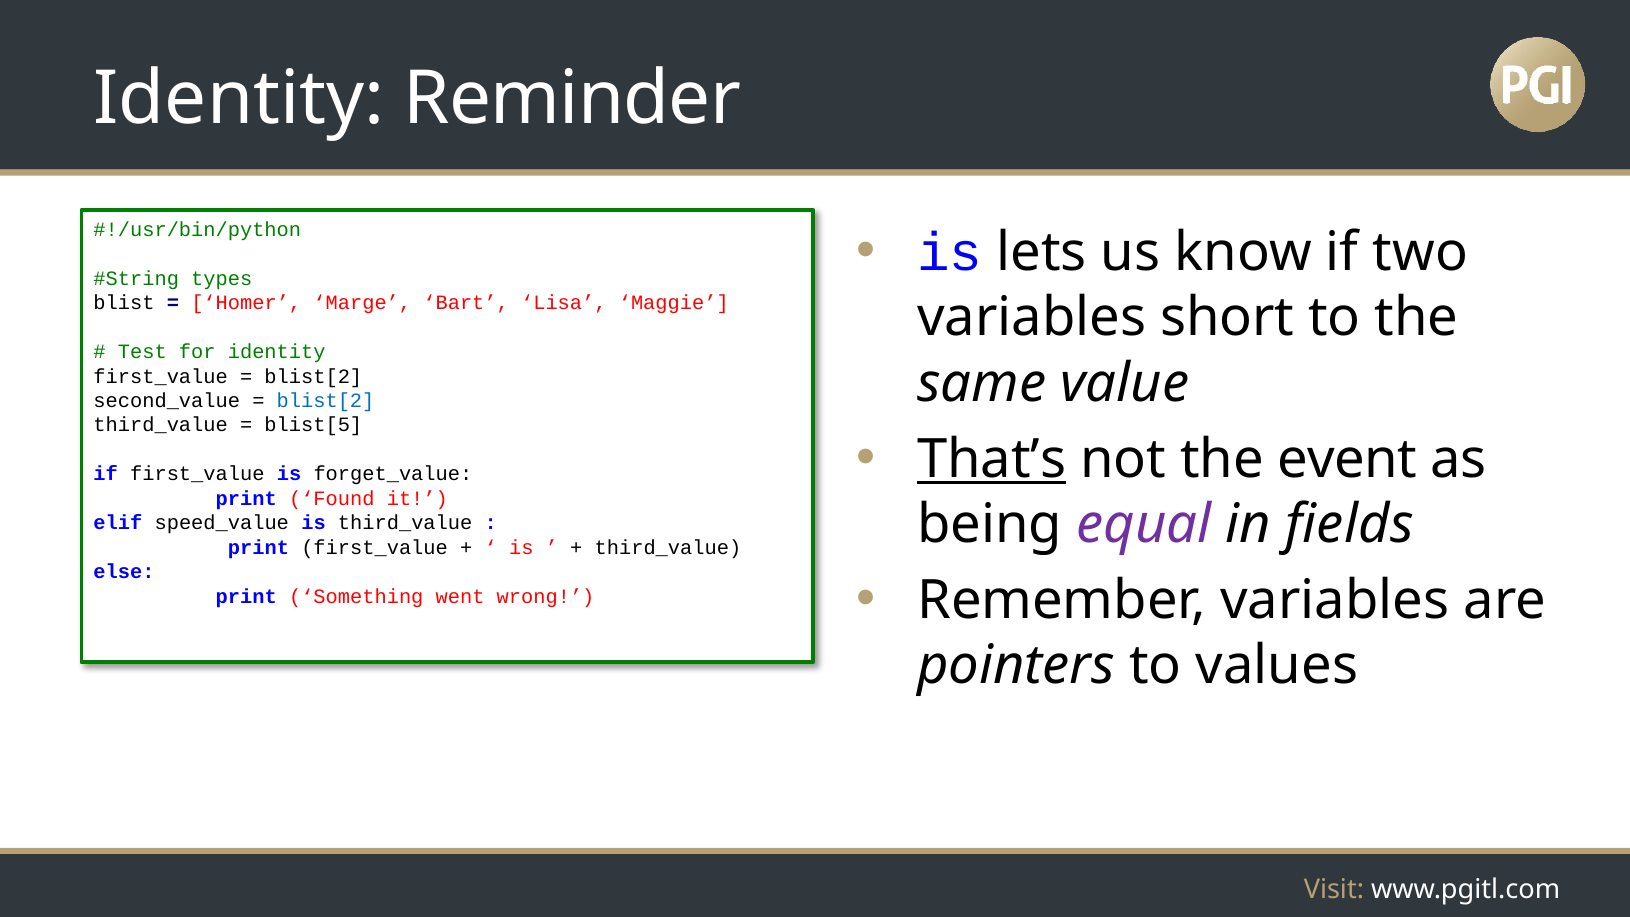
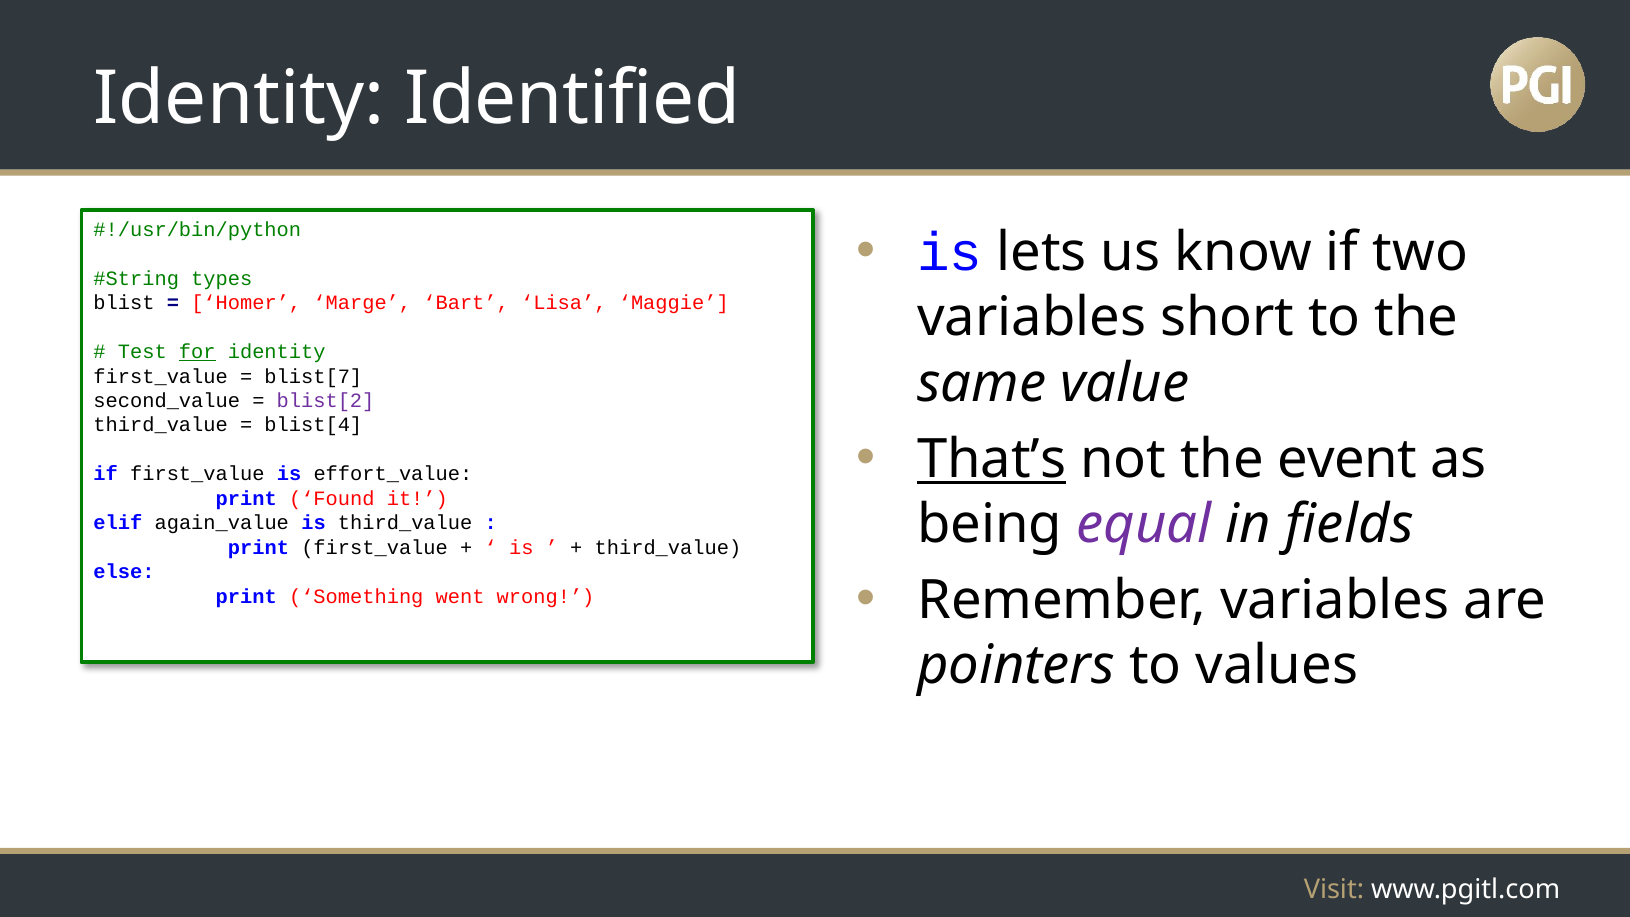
Reminder: Reminder -> Identified
for underline: none -> present
blist[2 at (313, 376): blist[2 -> blist[7
blist[2 at (326, 401) colour: blue -> purple
blist[5: blist[5 -> blist[4
forget_value: forget_value -> effort_value
speed_value: speed_value -> again_value
